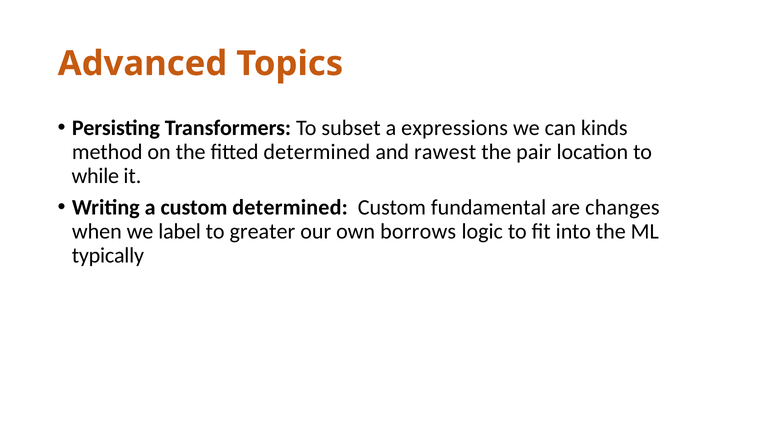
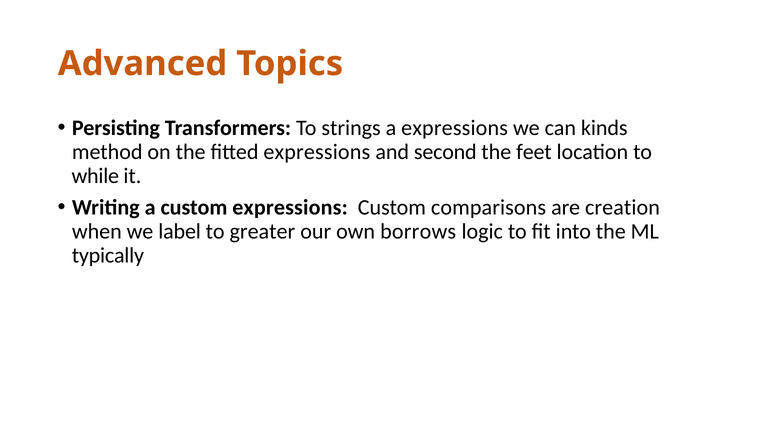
subset: subset -> strings
fitted determined: determined -> expressions
rawest: rawest -> second
pair: pair -> feet
custom determined: determined -> expressions
fundamental: fundamental -> comparisons
changes: changes -> creation
